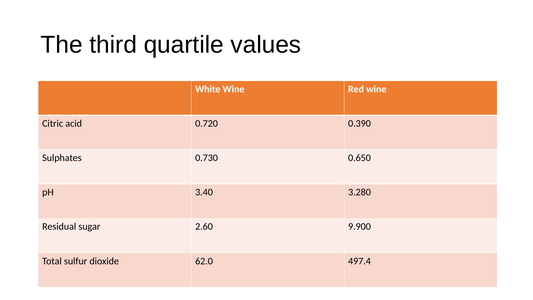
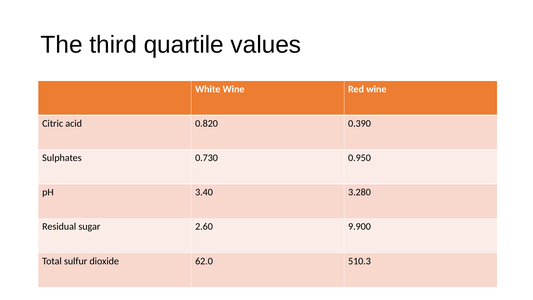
0.720: 0.720 -> 0.820
0.650: 0.650 -> 0.950
497.4: 497.4 -> 510.3
